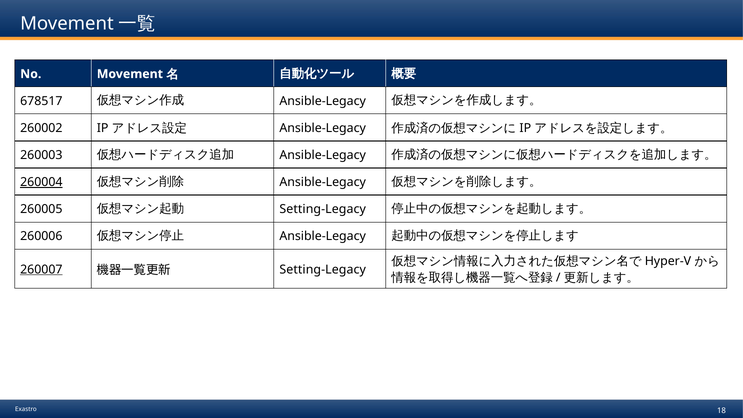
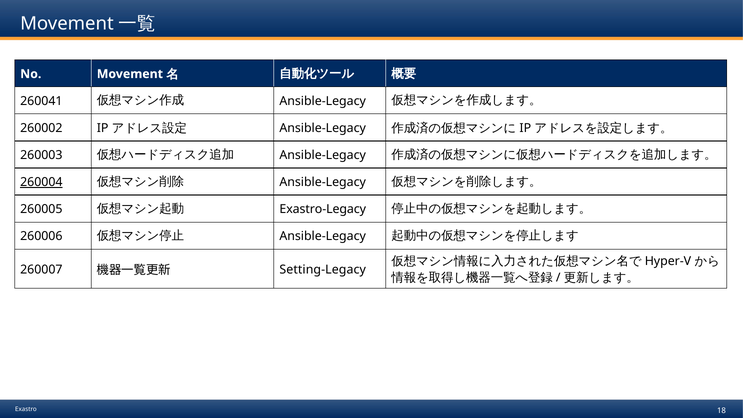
678517: 678517 -> 260041
Setting-Legacy at (323, 209): Setting-Legacy -> Exastro-Legacy
260007 underline: present -> none
